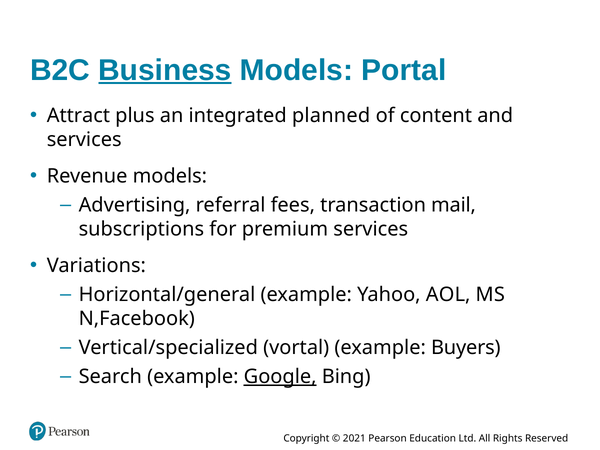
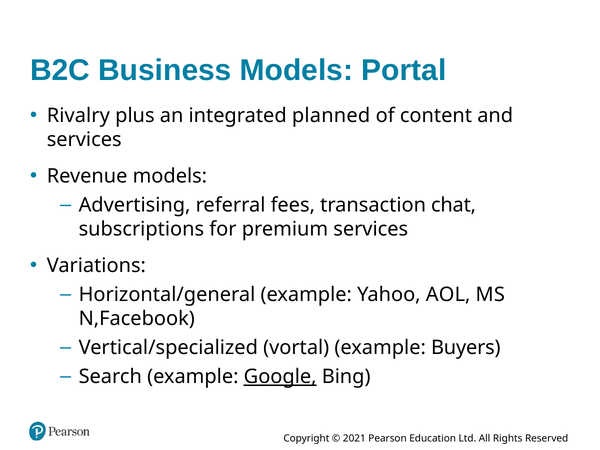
Business underline: present -> none
Attract: Attract -> Rivalry
mail: mail -> chat
